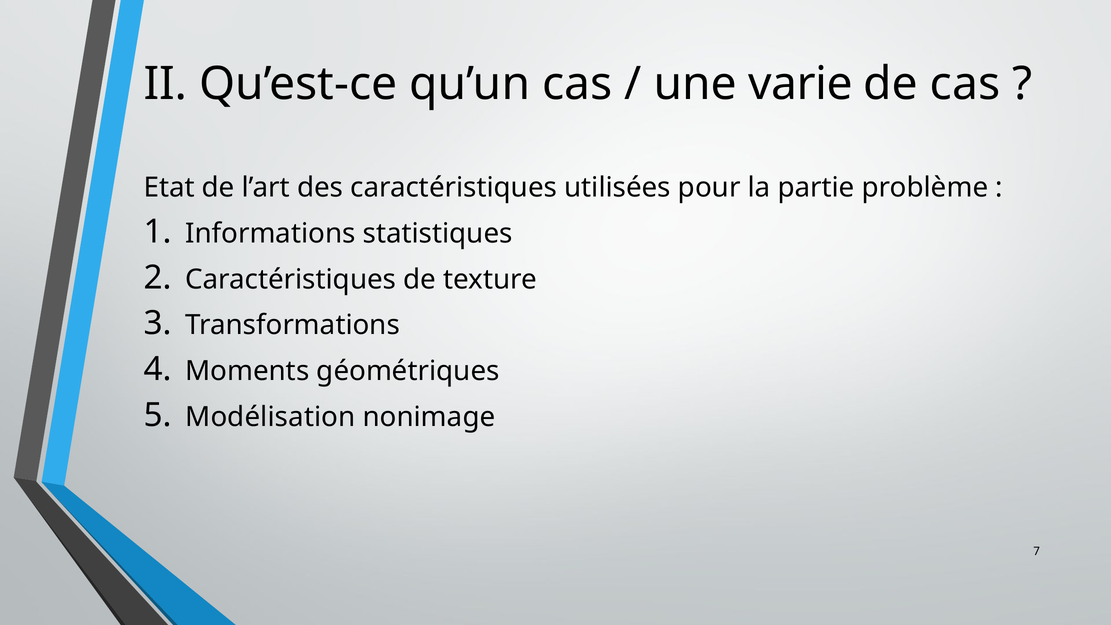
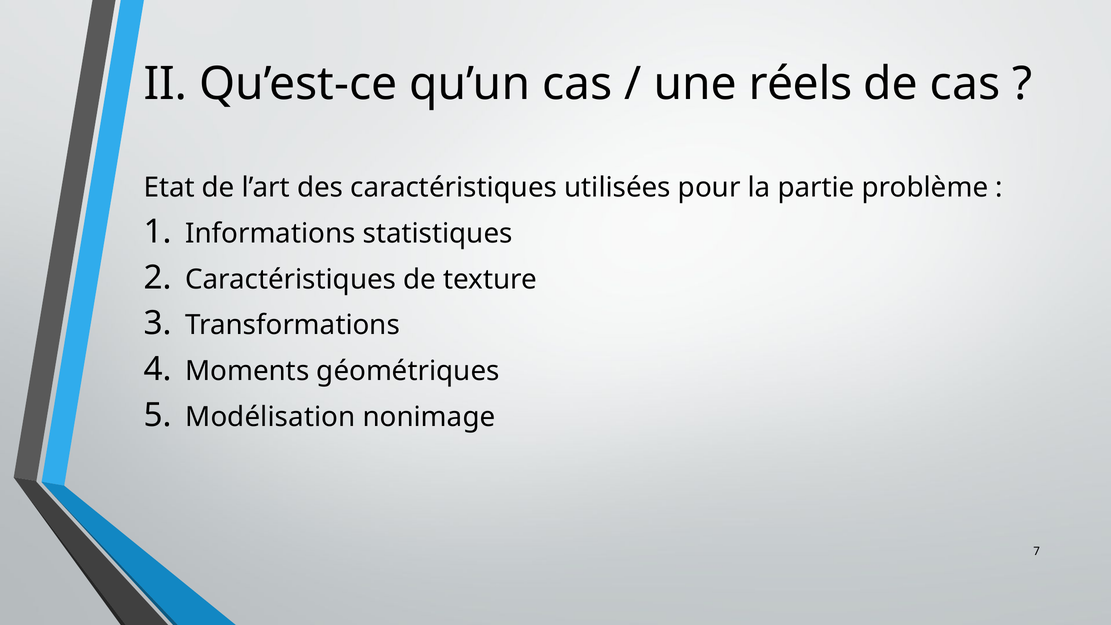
varie: varie -> réels
